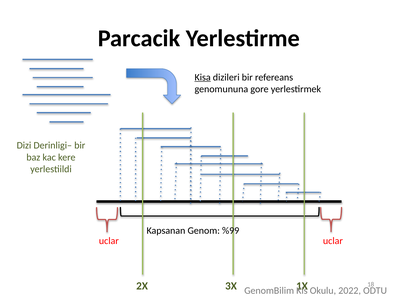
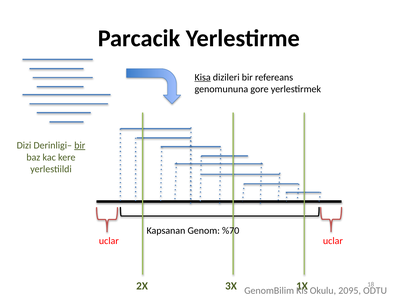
bir at (80, 146) underline: none -> present
%99: %99 -> %70
2022: 2022 -> 2095
